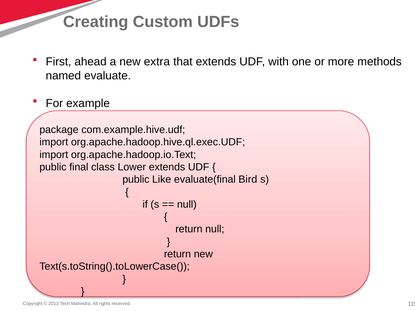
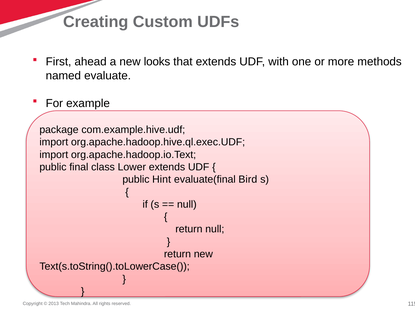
extra: extra -> looks
Like: Like -> Hint
